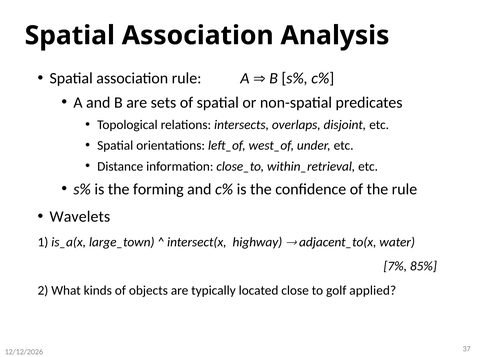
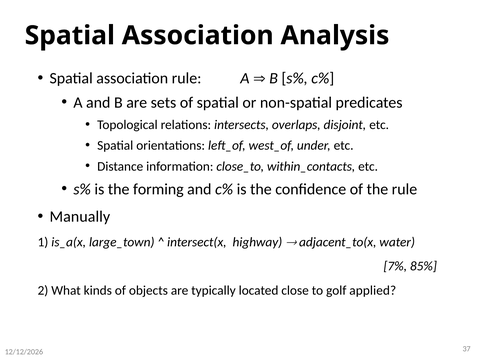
within_retrieval: within_retrieval -> within_contacts
Wavelets: Wavelets -> Manually
